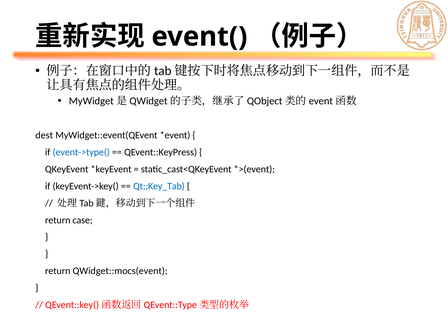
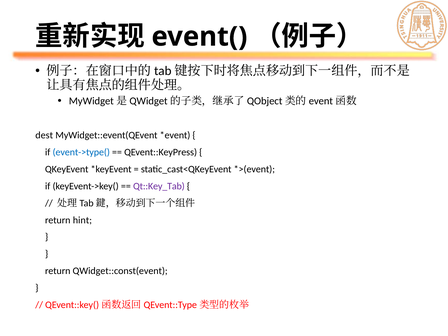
Qt::Key_Tab colour: blue -> purple
case: case -> hint
QWidget::mocs(event: QWidget::mocs(event -> QWidget::const(event
